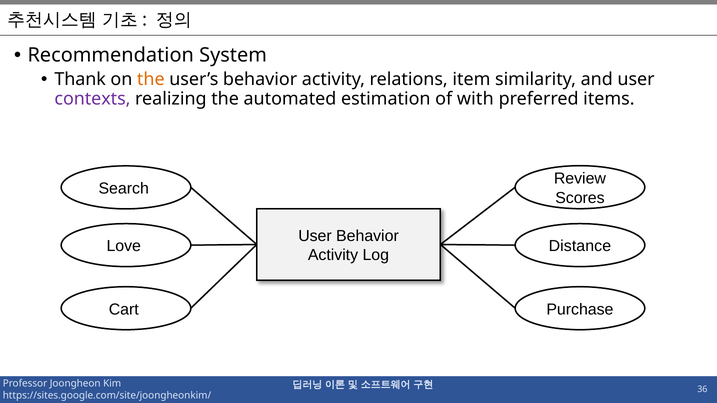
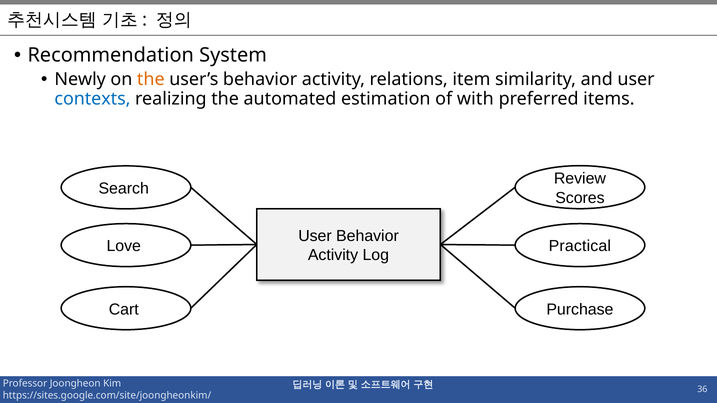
Thank: Thank -> Newly
contexts colour: purple -> blue
Distance: Distance -> Practical
